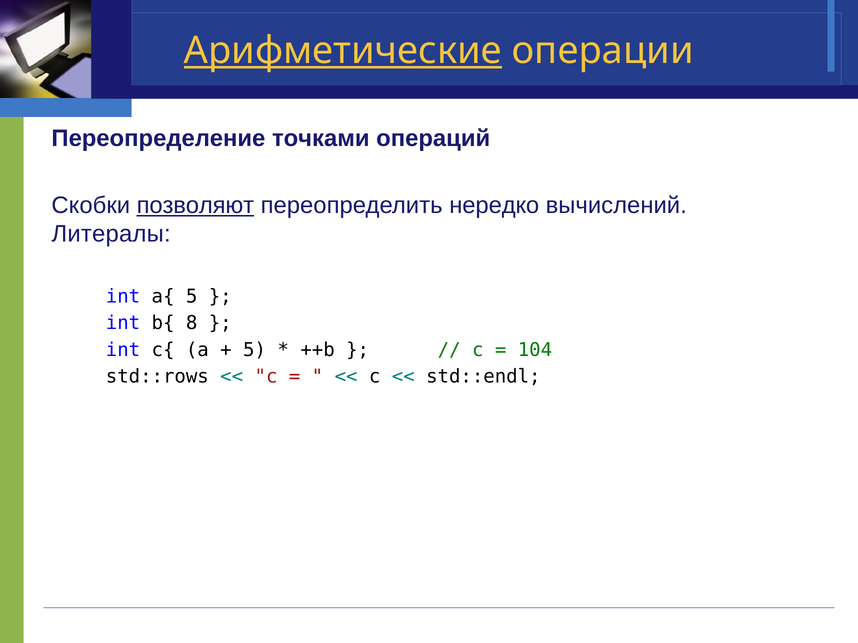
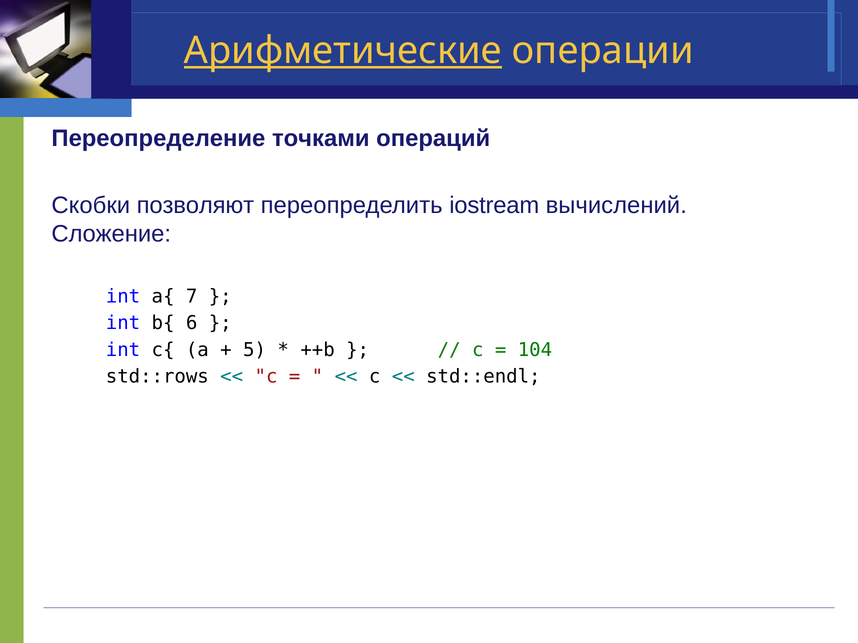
позволяют underline: present -> none
нередко: нередко -> iostream
Литералы: Литералы -> Сложение
a{ 5: 5 -> 7
8: 8 -> 6
